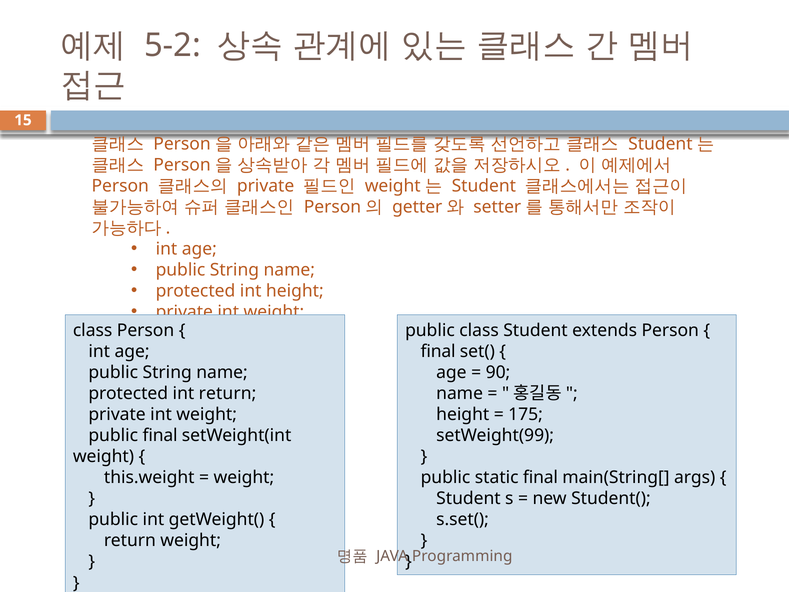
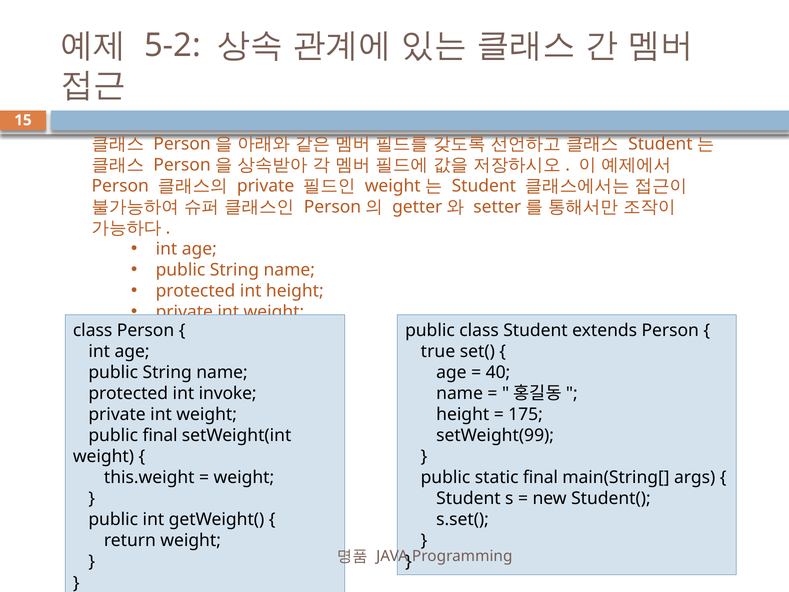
final at (438, 351): final -> true
90: 90 -> 40
int return: return -> invoke
